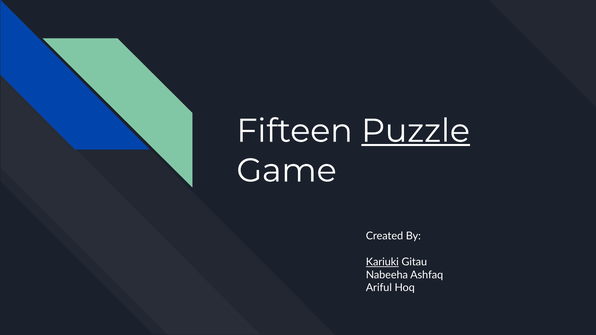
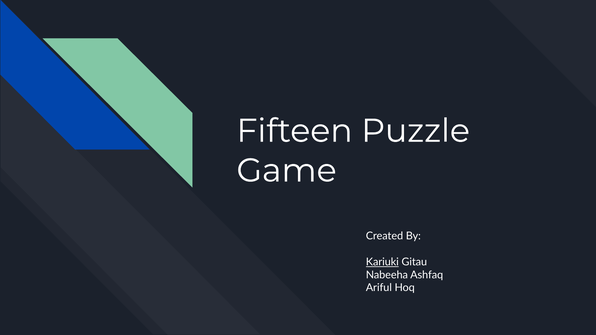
Puzzle underline: present -> none
